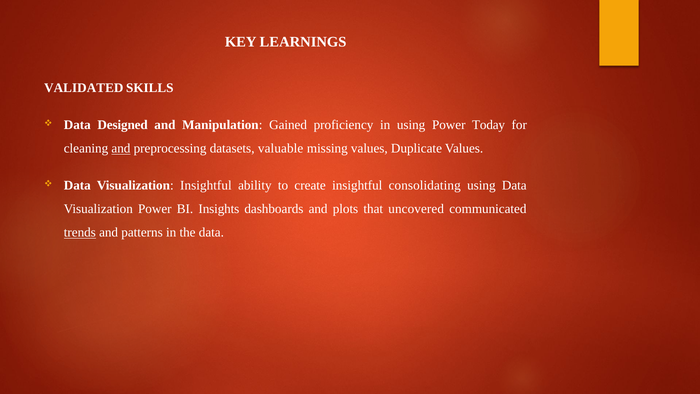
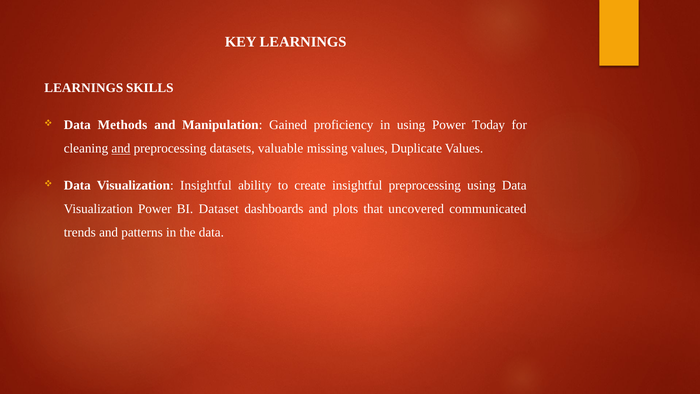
VALIDATED at (84, 88): VALIDATED -> LEARNINGS
Designed: Designed -> Methods
insightful consolidating: consolidating -> preprocessing
Insights: Insights -> Dataset
trends underline: present -> none
